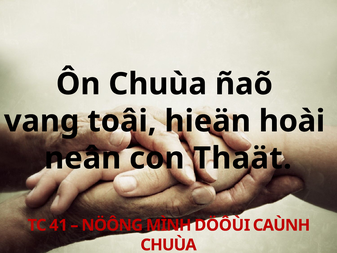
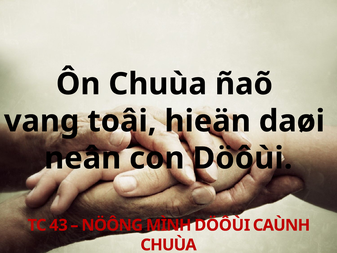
hoài: hoài -> daøi
con Thaät: Thaät -> Döôùi
41: 41 -> 43
